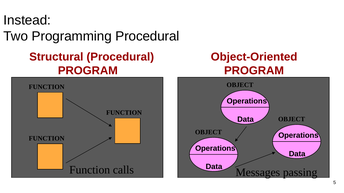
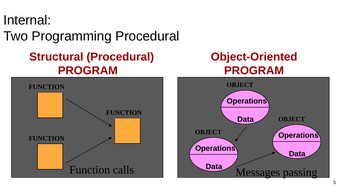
Instead: Instead -> Internal
